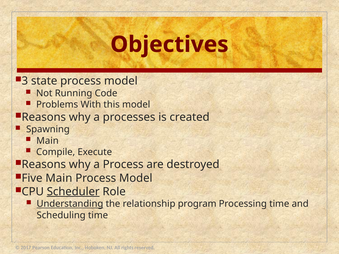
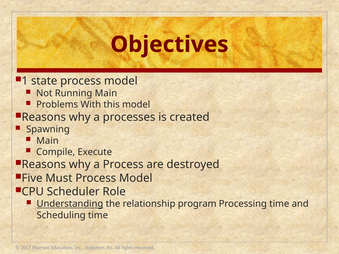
3: 3 -> 1
Running Code: Code -> Main
Five Main: Main -> Must
Scheduler underline: present -> none
